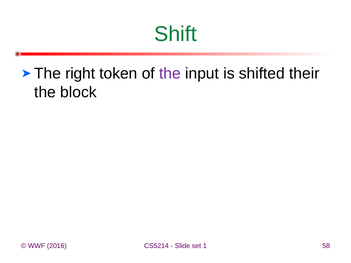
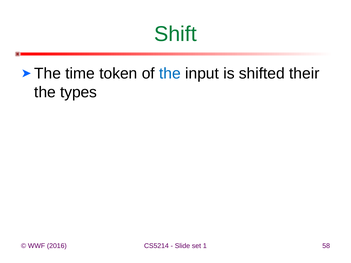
right: right -> time
the at (170, 74) colour: purple -> blue
block: block -> types
